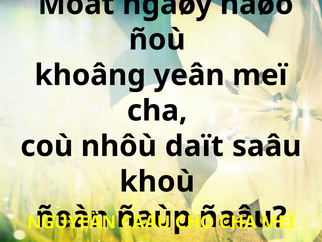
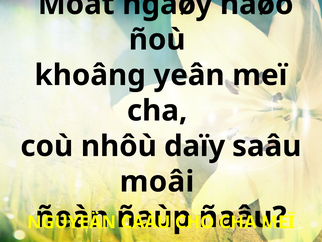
daït: daït -> daïy
khoù: khoù -> moâi
